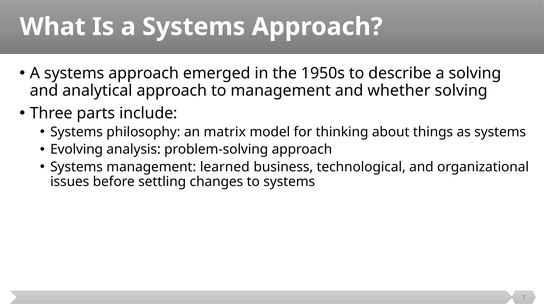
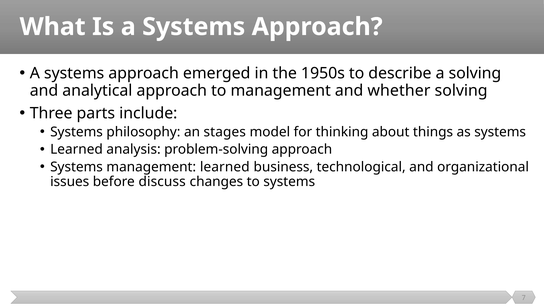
matrix: matrix -> stages
Evolving at (77, 150): Evolving -> Learned
settling: settling -> discuss
